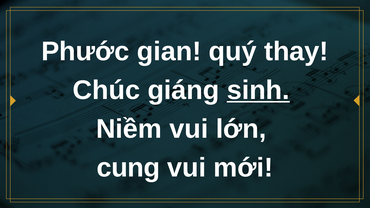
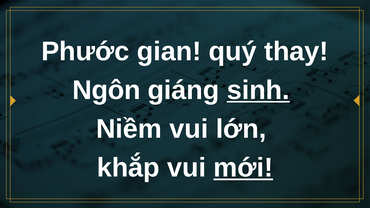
Chúc: Chúc -> Ngôn
cung: cung -> khắp
mới underline: none -> present
